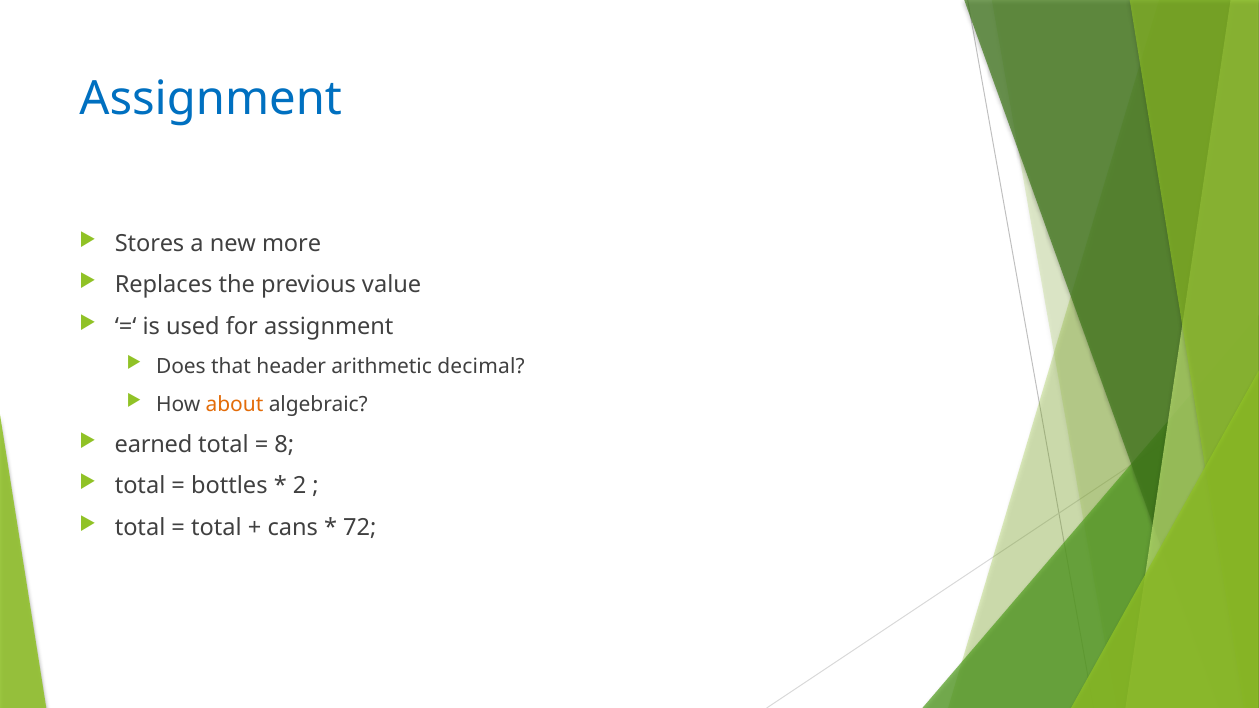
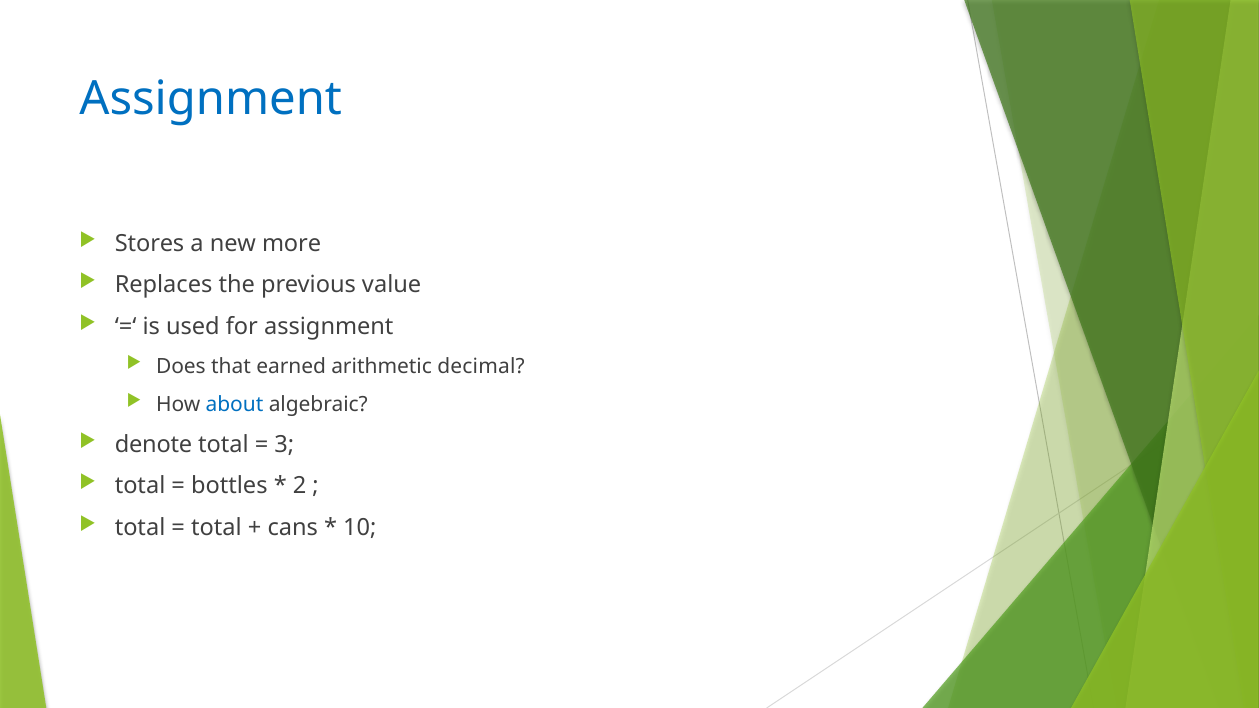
header: header -> earned
about colour: orange -> blue
earned: earned -> denote
8: 8 -> 3
72: 72 -> 10
